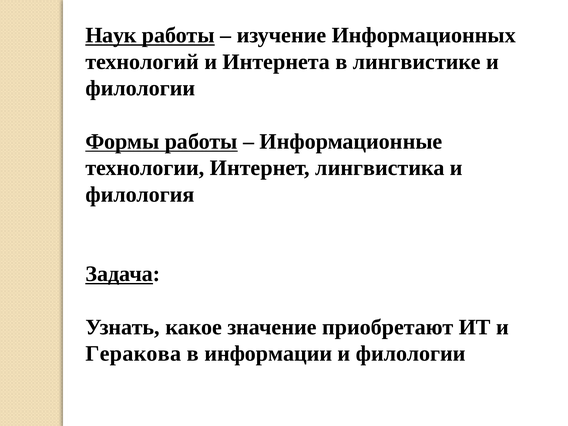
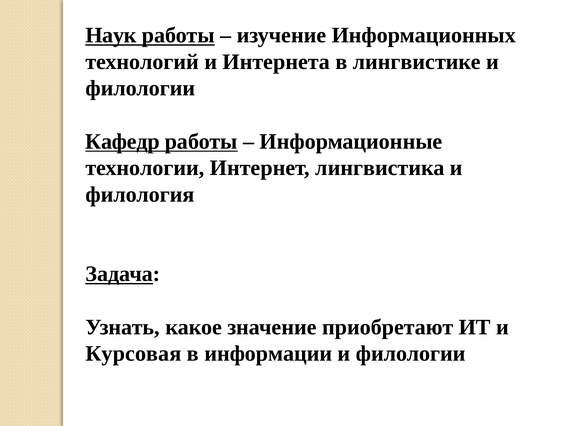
Формы: Формы -> Кафедр
Геракова: Геракова -> Курсовая
